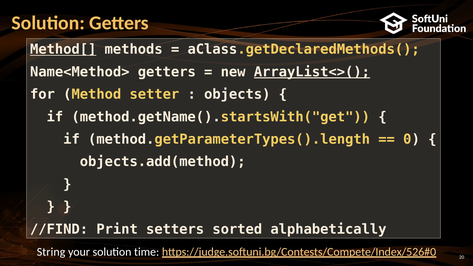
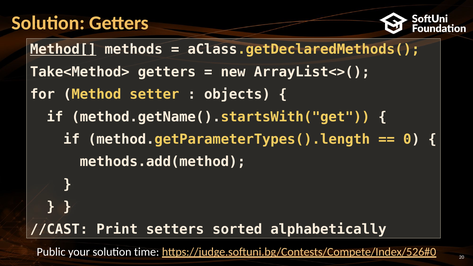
Name<Method>: Name<Method> -> Take<Method>
ArrayList<>( underline: present -> none
objects.add(method: objects.add(method -> methods.add(method
//FIND: //FIND -> //CAST
String: String -> Public
